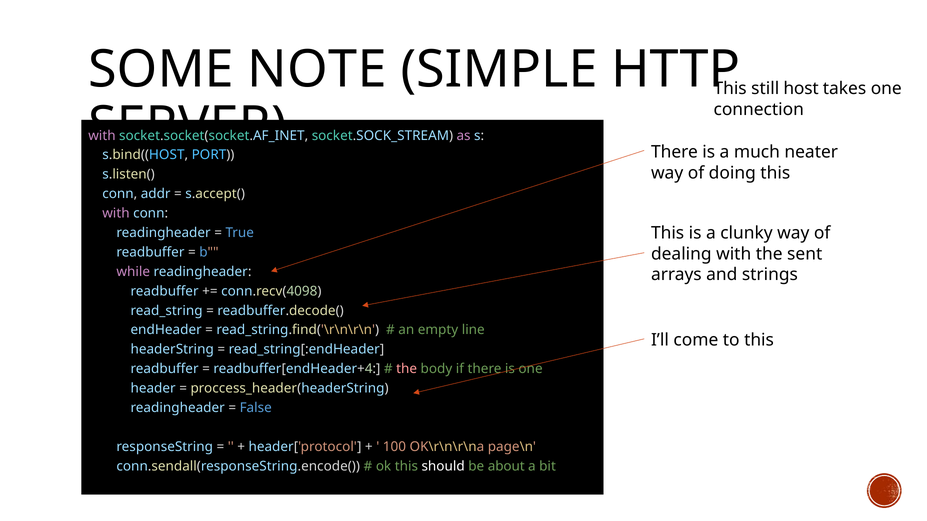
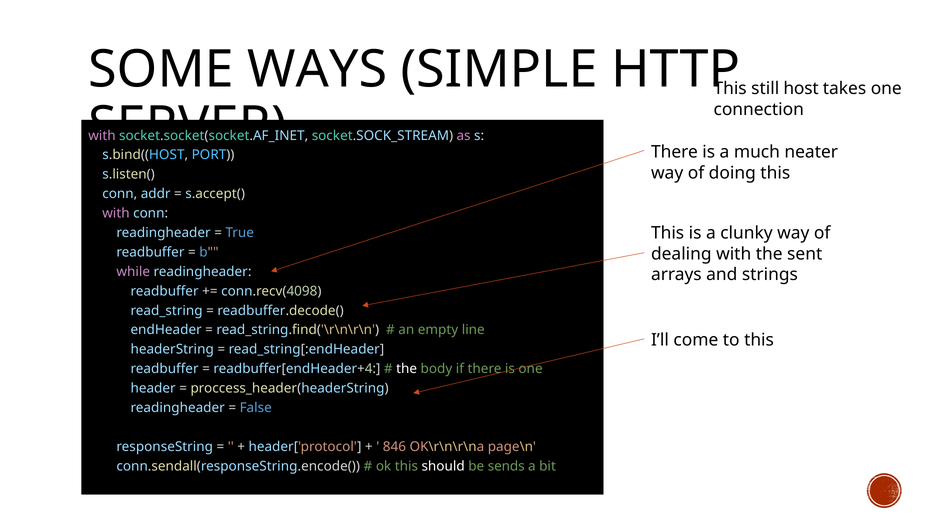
NOTE: NOTE -> WAYS
the at (407, 369) colour: pink -> white
100: 100 -> 846
about: about -> sends
